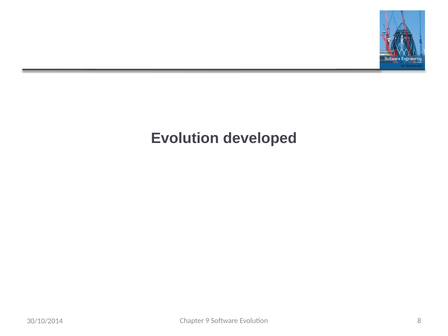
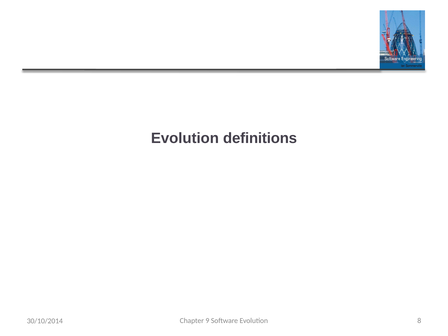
developed: developed -> definitions
